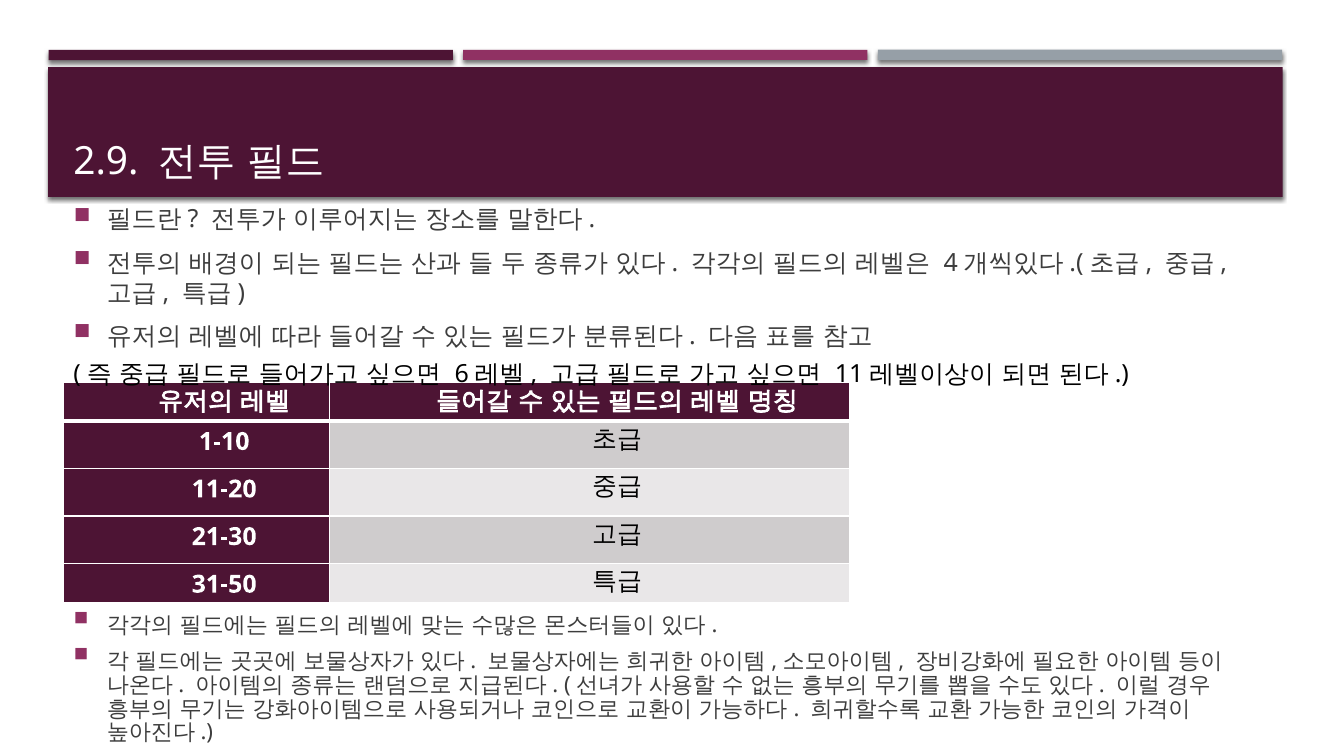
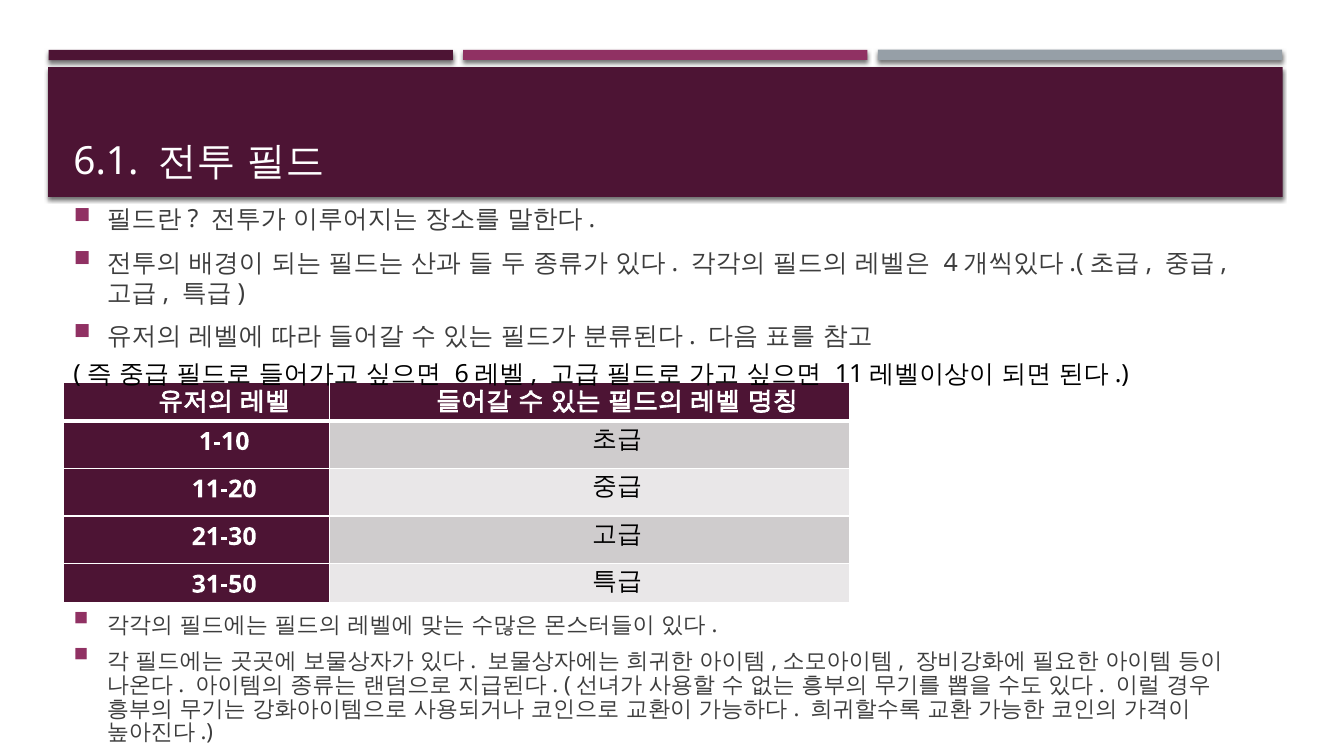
2.9: 2.9 -> 6.1
